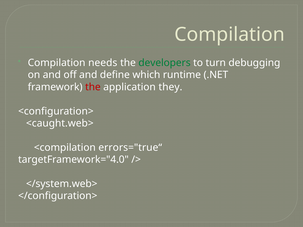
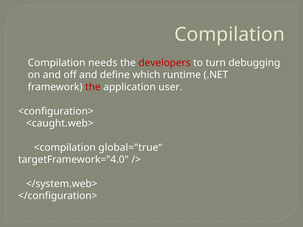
developers colour: green -> red
they: they -> user
errors="true“: errors="true“ -> global="true“
